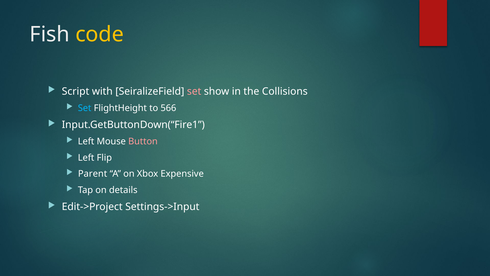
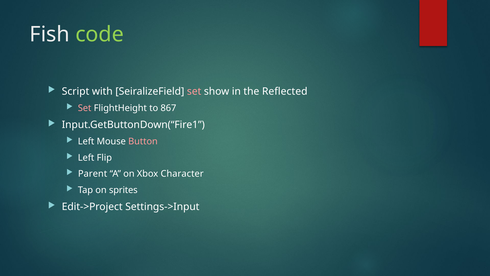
code colour: yellow -> light green
Collisions: Collisions -> Reflected
Set at (85, 108) colour: light blue -> pink
566: 566 -> 867
Expensive: Expensive -> Character
details: details -> sprites
